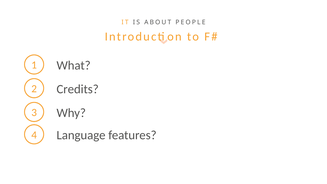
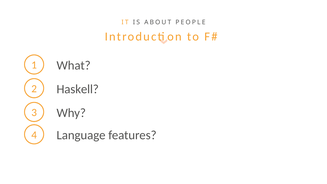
Credits: Credits -> Haskell
